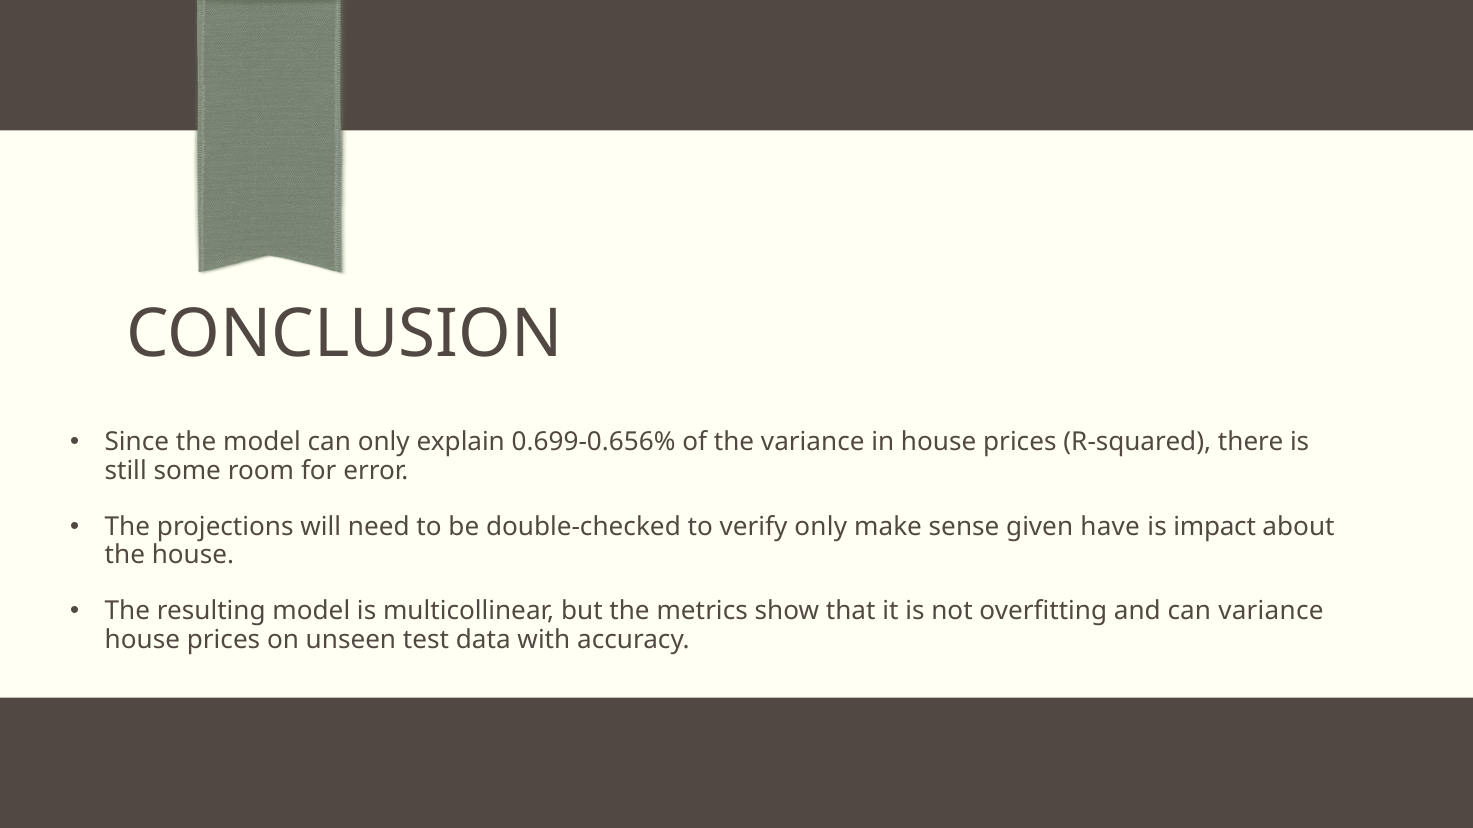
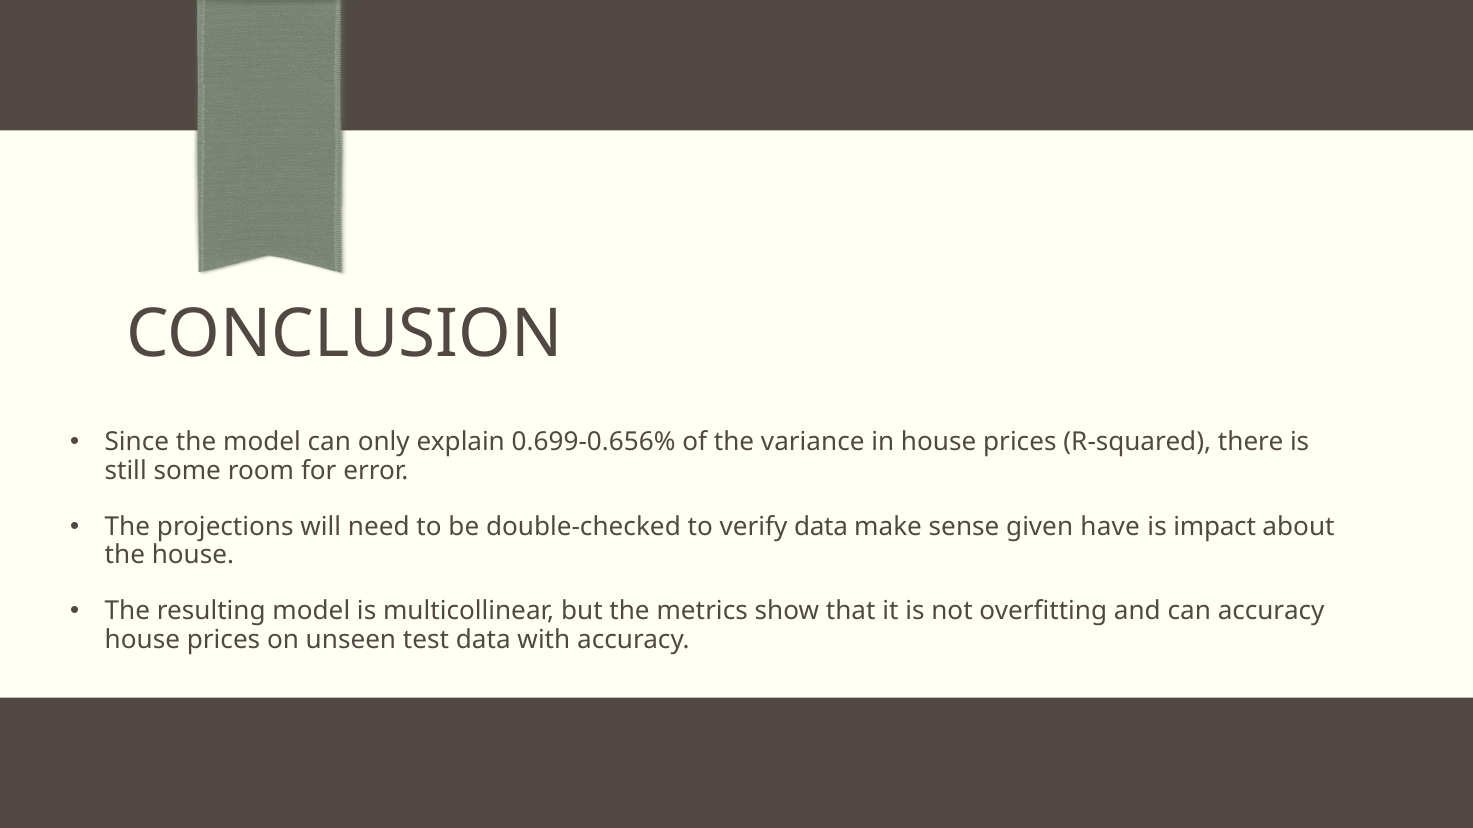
verify only: only -> data
can variance: variance -> accuracy
